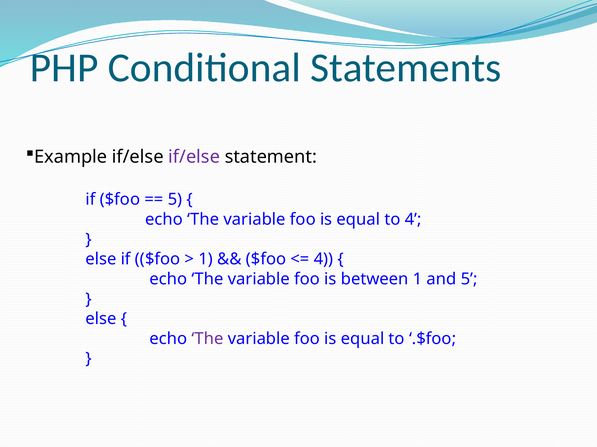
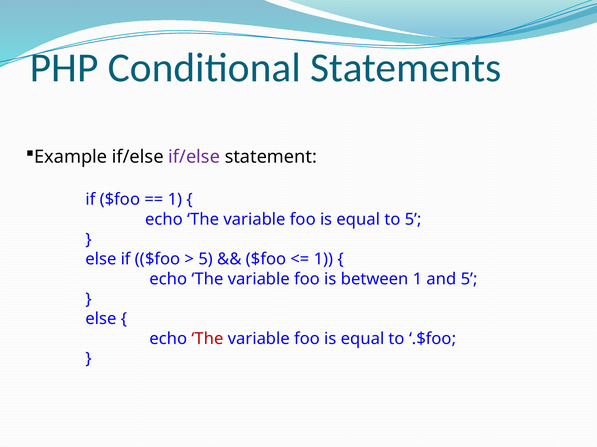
5 at (175, 200): 5 -> 1
to 4: 4 -> 5
1 at (206, 260): 1 -> 5
4 at (324, 260): 4 -> 1
The at (207, 339) colour: purple -> red
